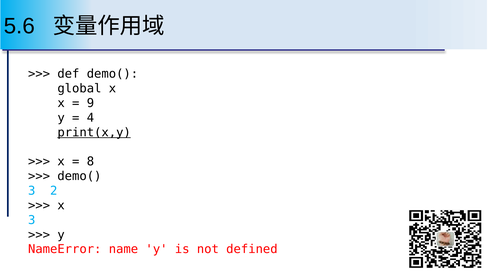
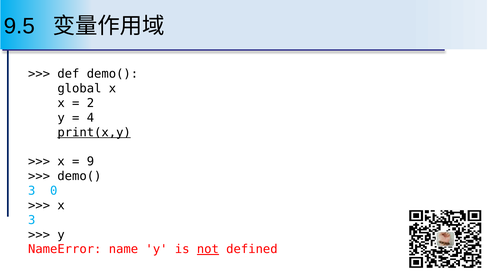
5.6: 5.6 -> 9.5
9: 9 -> 2
8: 8 -> 9
2: 2 -> 0
not underline: none -> present
